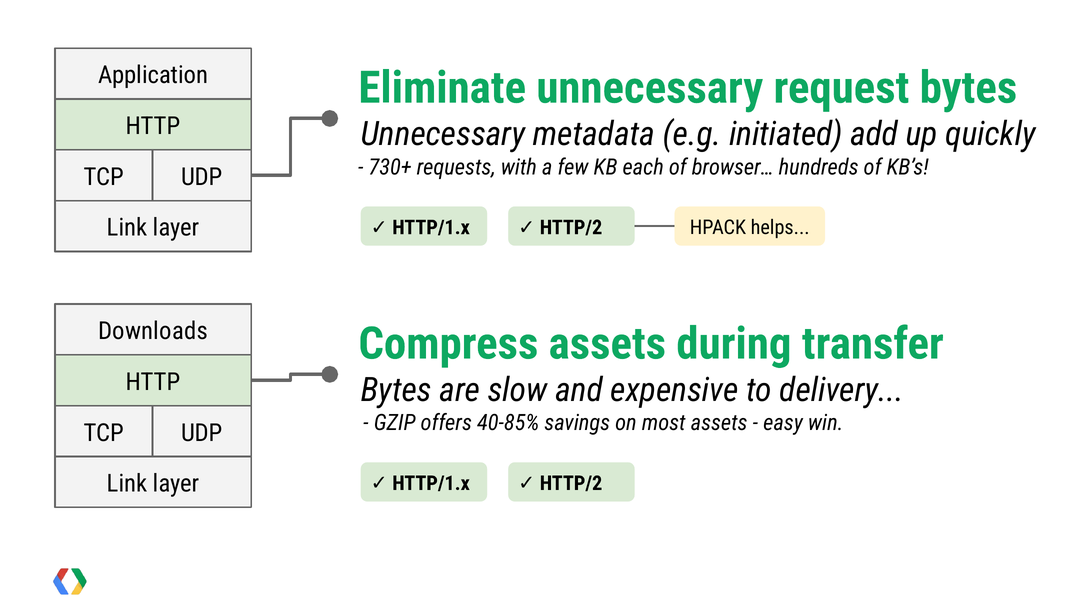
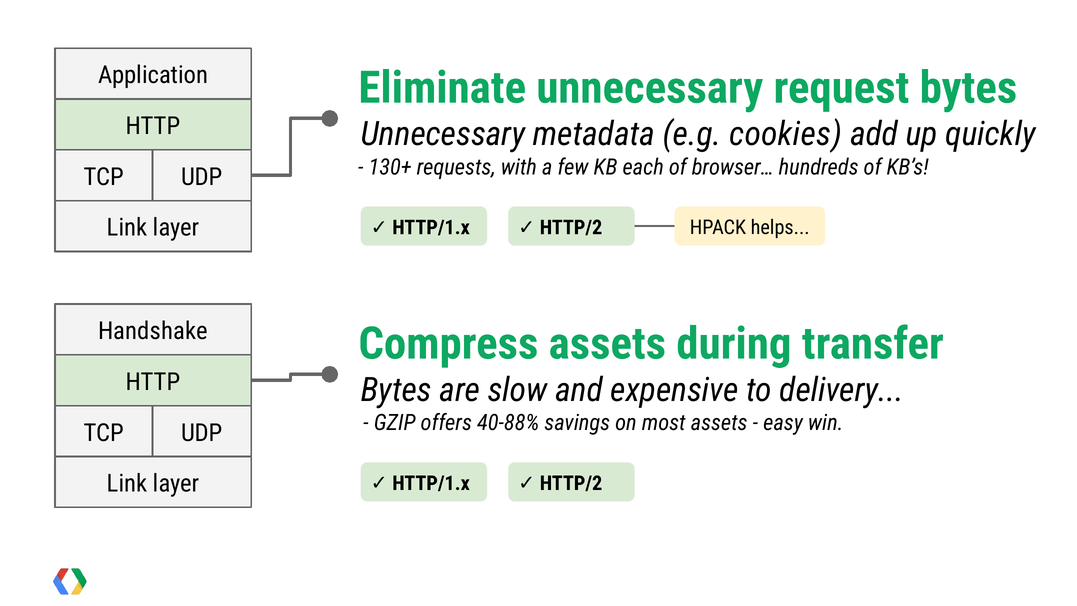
initiated: initiated -> cookies
730+: 730+ -> 130+
Downloads: Downloads -> Handshake
40-85%: 40-85% -> 40-88%
